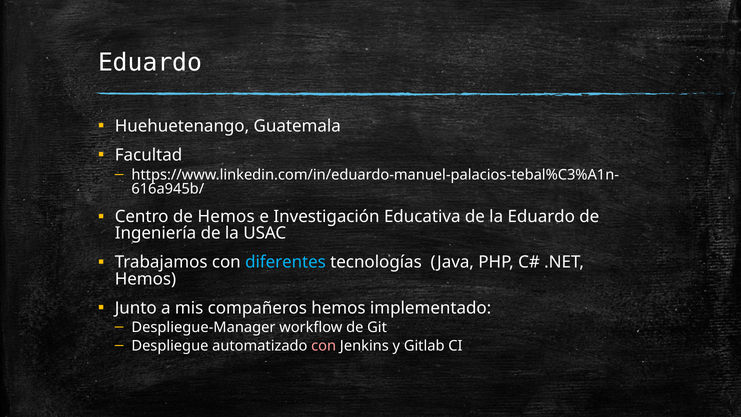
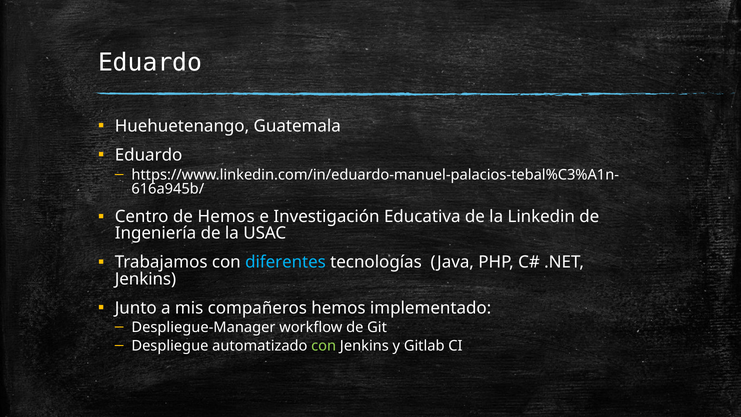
Facultad at (149, 155): Facultad -> Eduardo
la Eduardo: Eduardo -> Linkedin
Hemos at (145, 279): Hemos -> Jenkins
con at (324, 346) colour: pink -> light green
